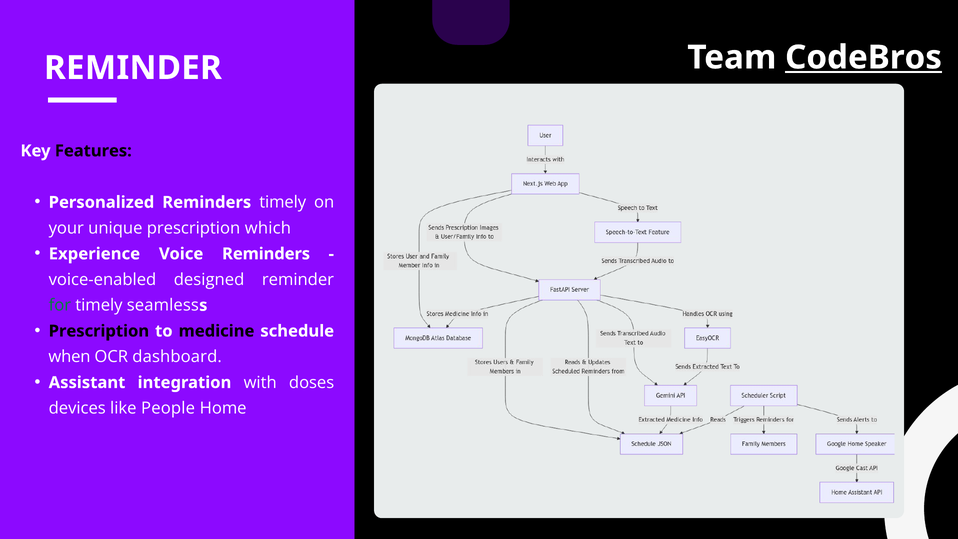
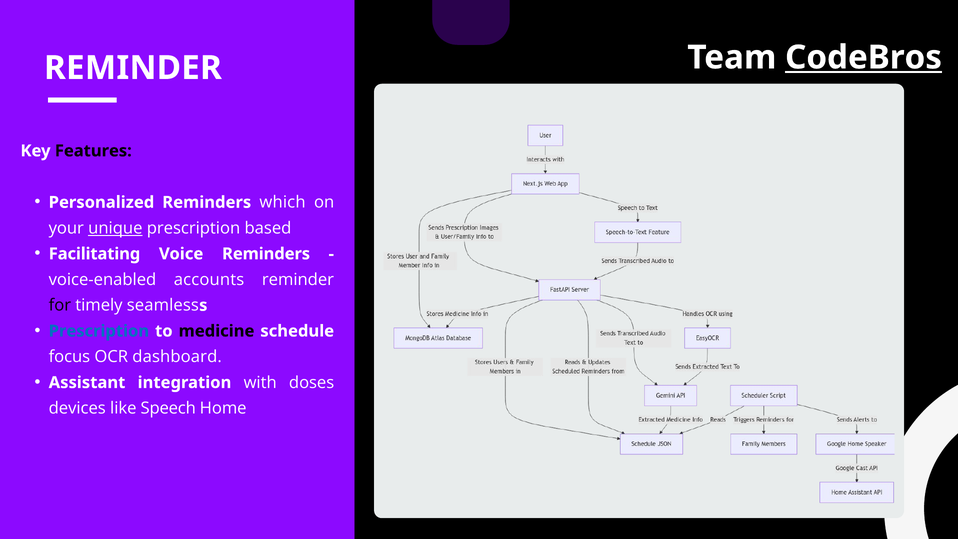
Reminders timely: timely -> which
unique underline: none -> present
which: which -> based
Experience: Experience -> Facilitating
designed: designed -> accounts
for colour: green -> black
Prescription at (99, 331) colour: black -> blue
when: when -> focus
People: People -> Speech
